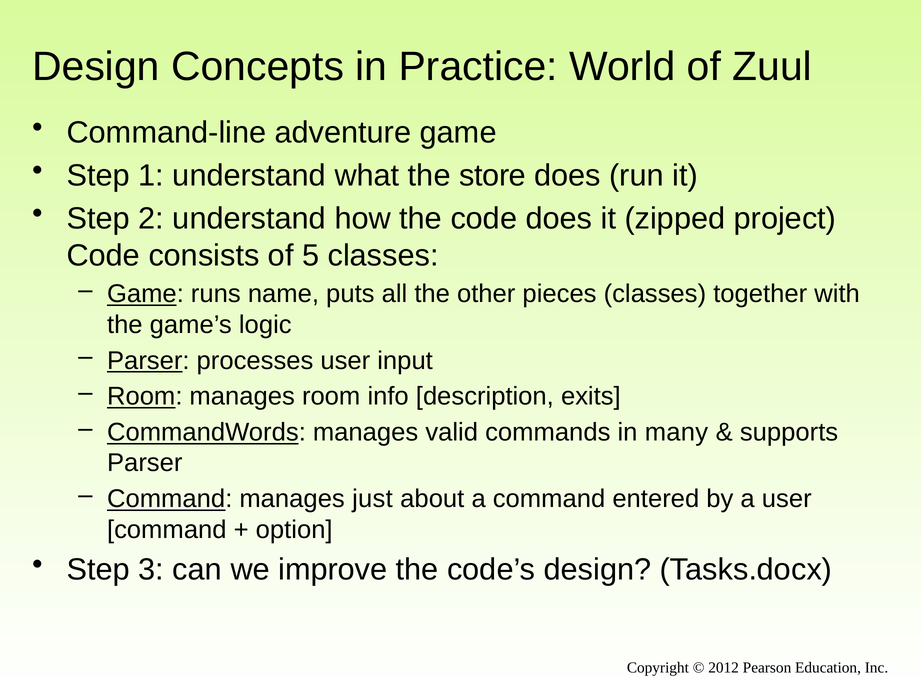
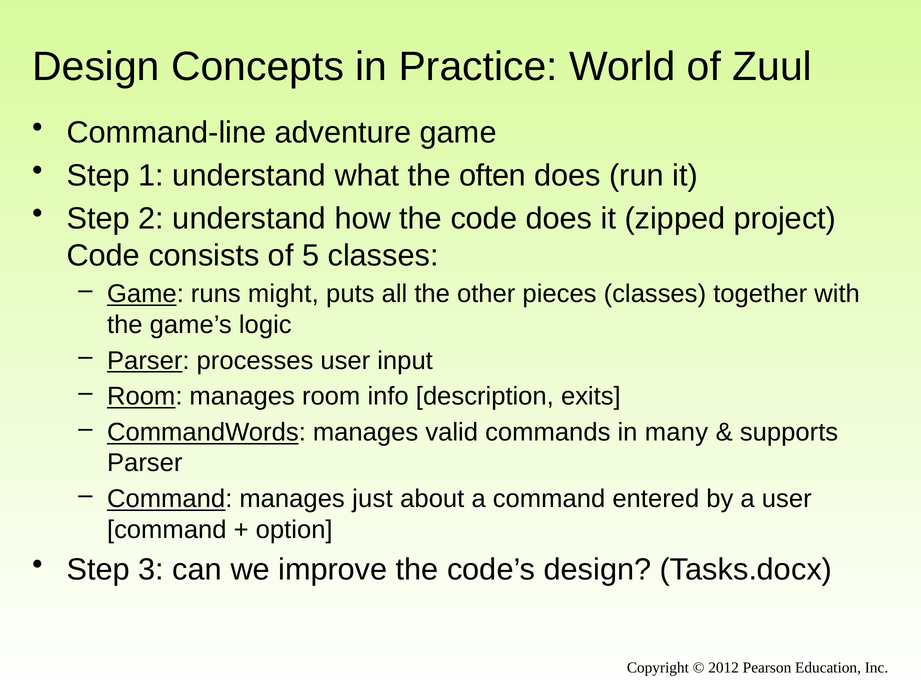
store: store -> often
name: name -> might
